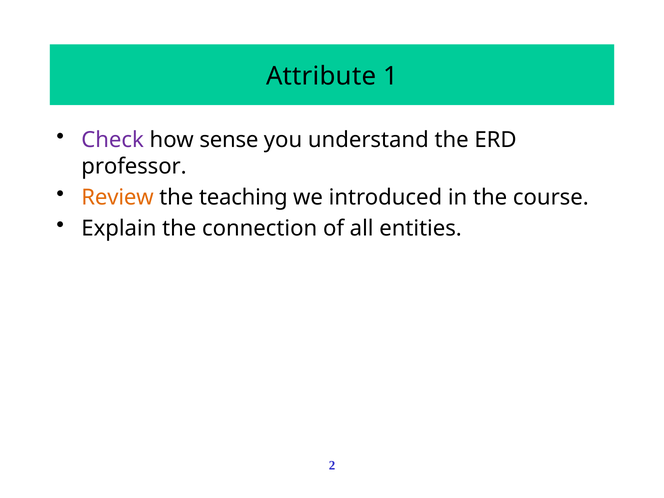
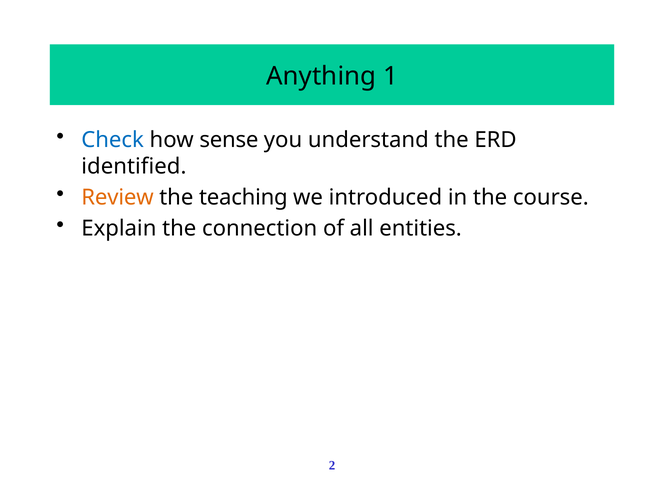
Attribute: Attribute -> Anything
Check colour: purple -> blue
professor: professor -> identified
